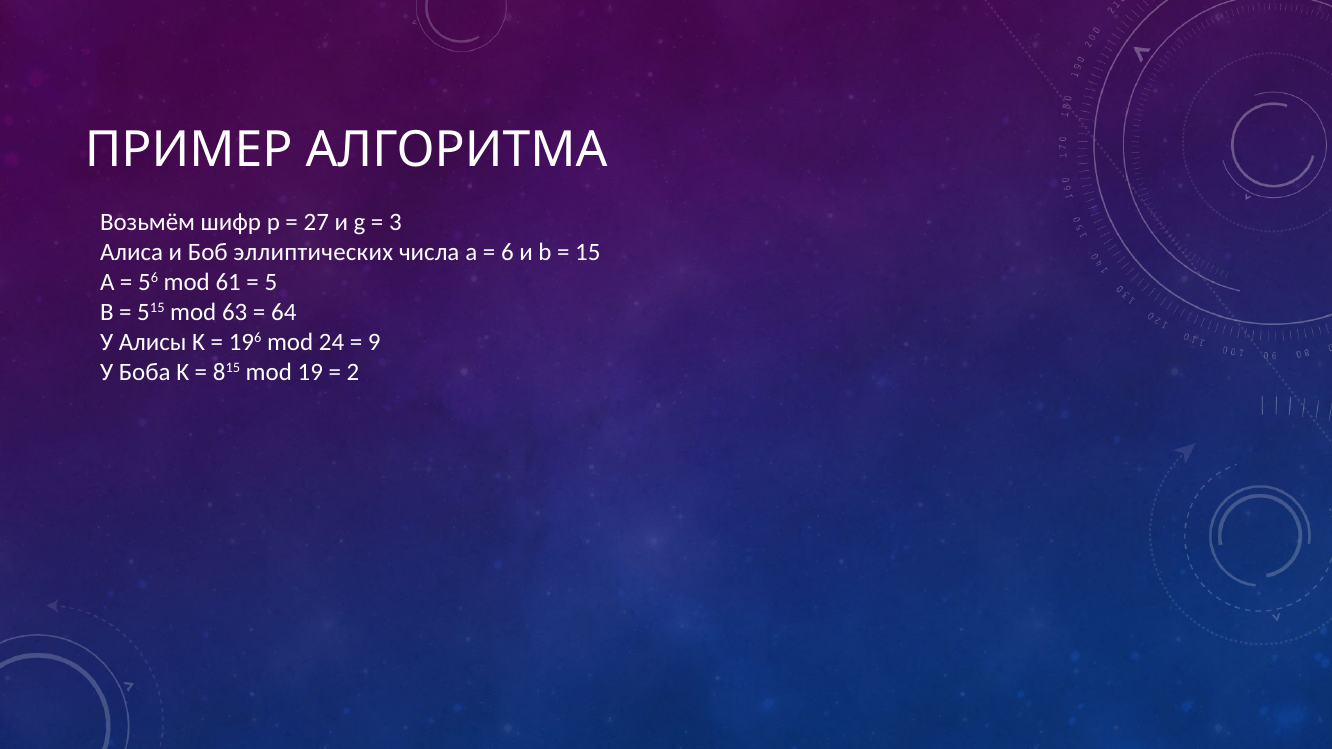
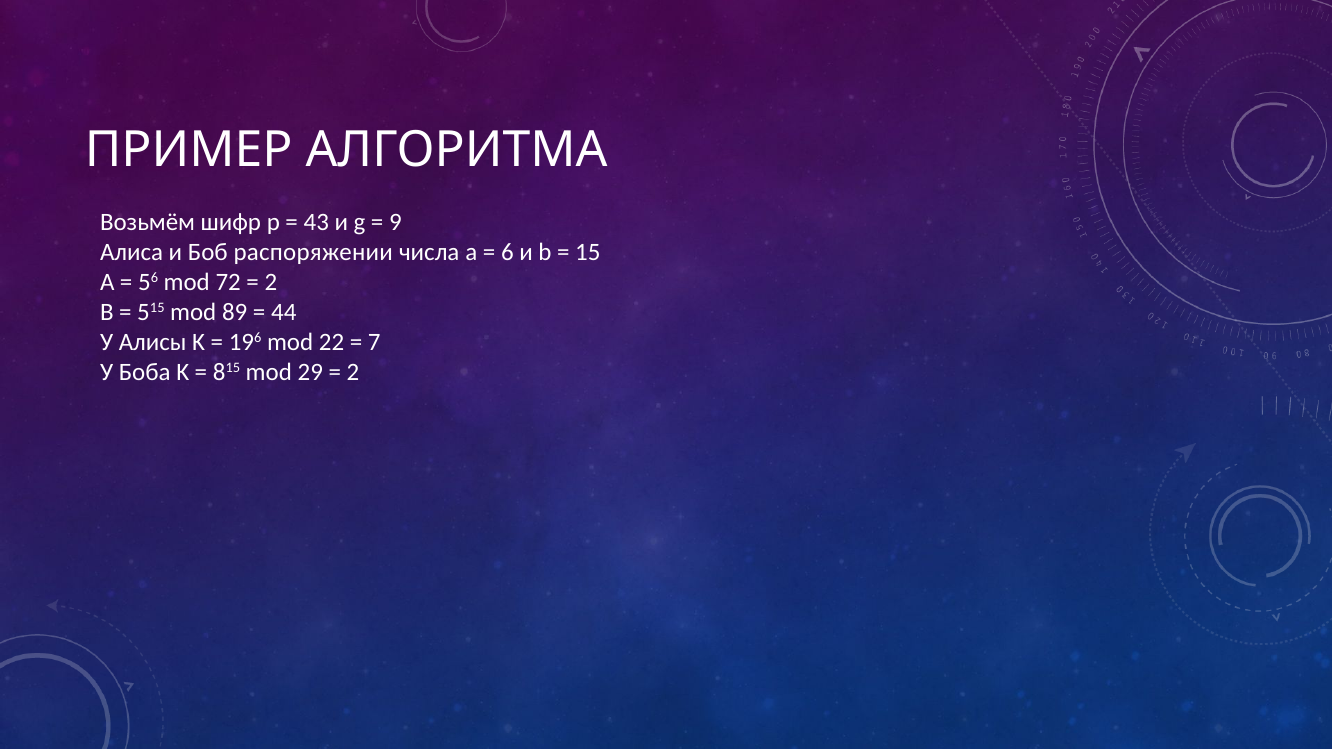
27: 27 -> 43
3: 3 -> 9
эллиптических: эллиптических -> распоряжении
61: 61 -> 72
5 at (271, 282): 5 -> 2
63: 63 -> 89
64: 64 -> 44
24: 24 -> 22
9: 9 -> 7
19: 19 -> 29
